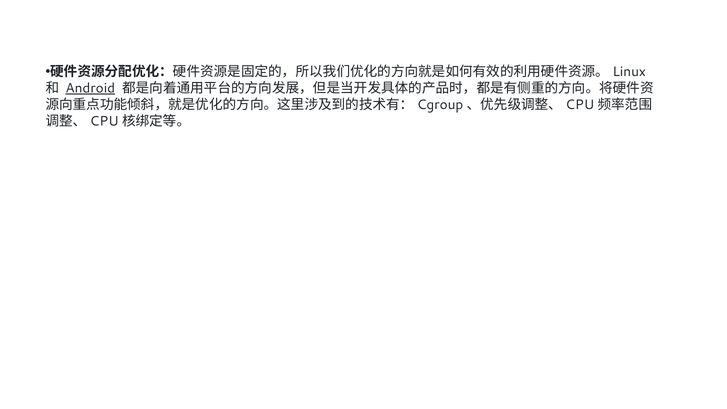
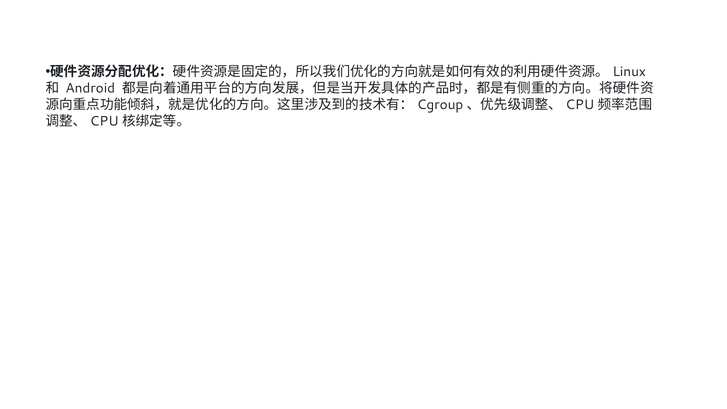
Android underline: present -> none
